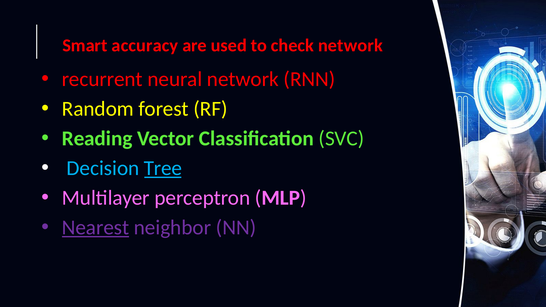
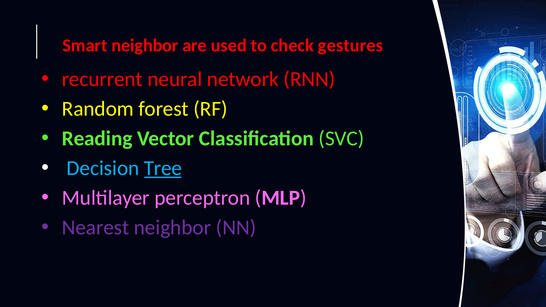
Smart accuracy: accuracy -> neighbor
check network: network -> gestures
Nearest underline: present -> none
